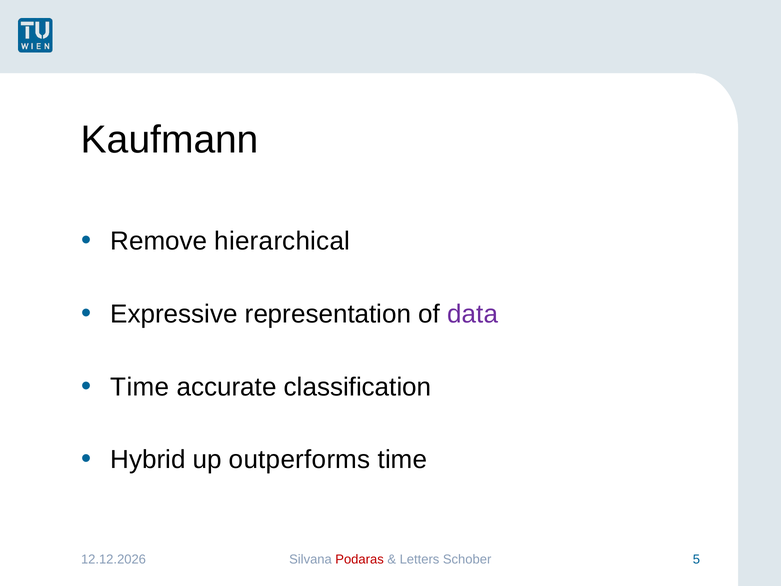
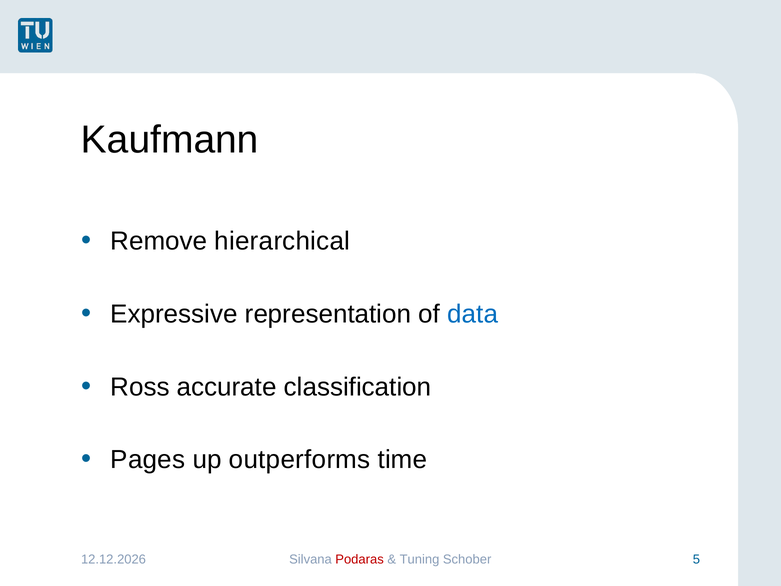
data colour: purple -> blue
Time at (140, 387): Time -> Ross
Hybrid: Hybrid -> Pages
Letters: Letters -> Tuning
